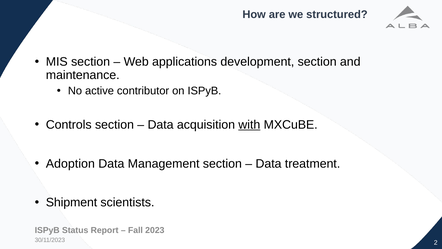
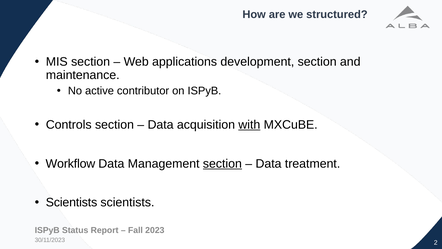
Adoption: Adoption -> Workflow
section at (222, 163) underline: none -> present
Shipment at (72, 202): Shipment -> Scientists
